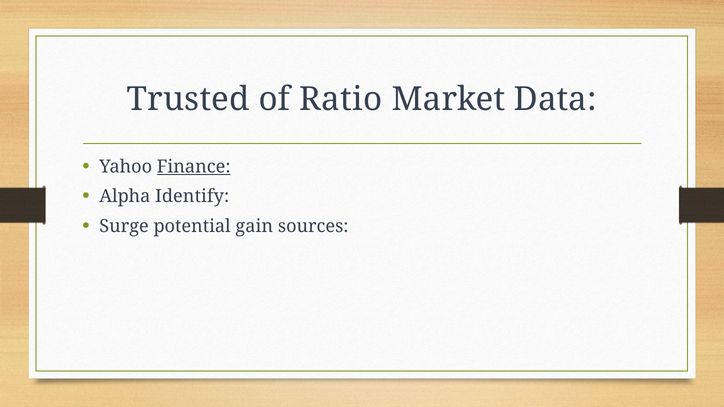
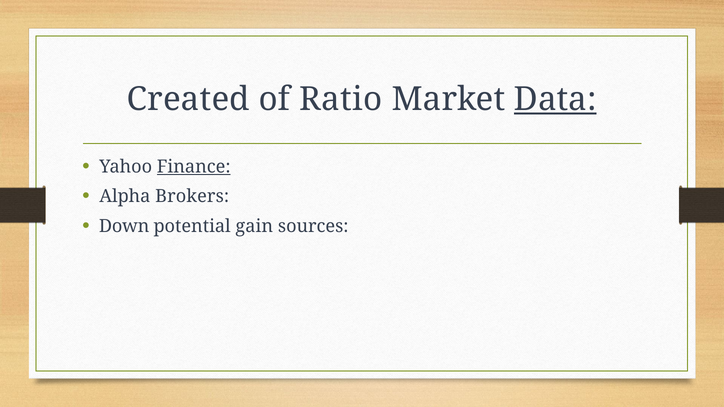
Trusted: Trusted -> Created
Data underline: none -> present
Identify: Identify -> Brokers
Surge: Surge -> Down
